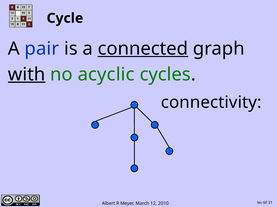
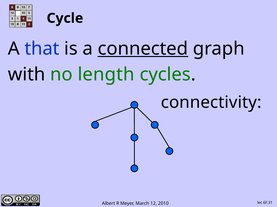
pair: pair -> that
with underline: present -> none
acyclic: acyclic -> length
